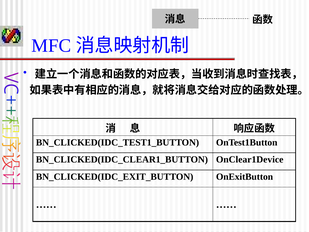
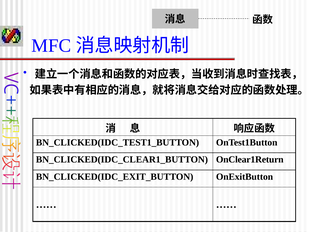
OnClear1Device: OnClear1Device -> OnClear1Return
